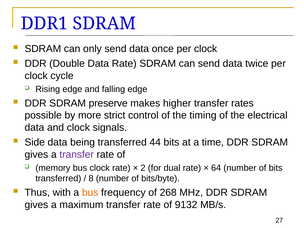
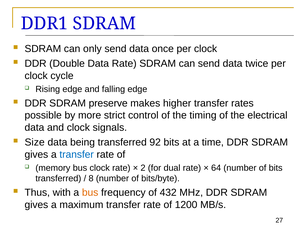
Side: Side -> Size
44: 44 -> 92
transfer at (77, 154) colour: purple -> blue
268: 268 -> 432
9132: 9132 -> 1200
